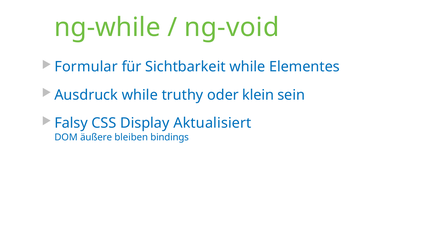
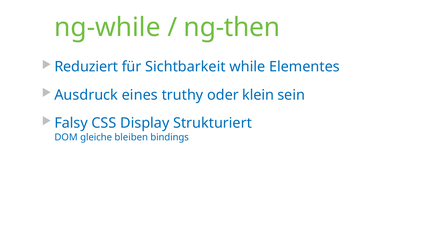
ng-void: ng-void -> ng-then
Formular: Formular -> Reduziert
Ausdruck while: while -> eines
Aktualisiert: Aktualisiert -> Strukturiert
äußere: äußere -> gleiche
